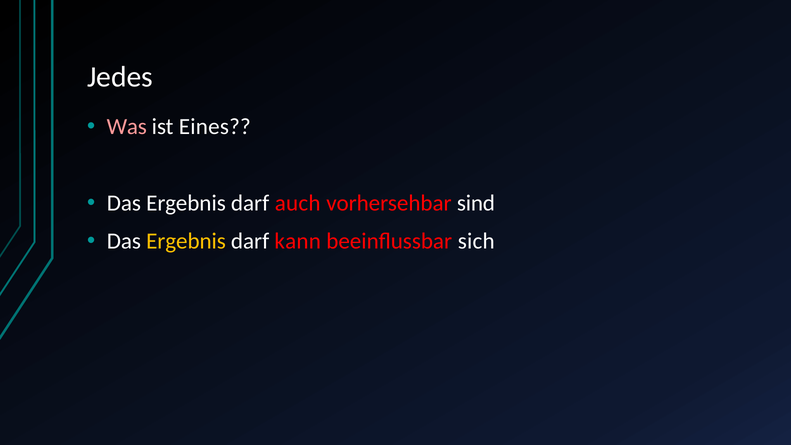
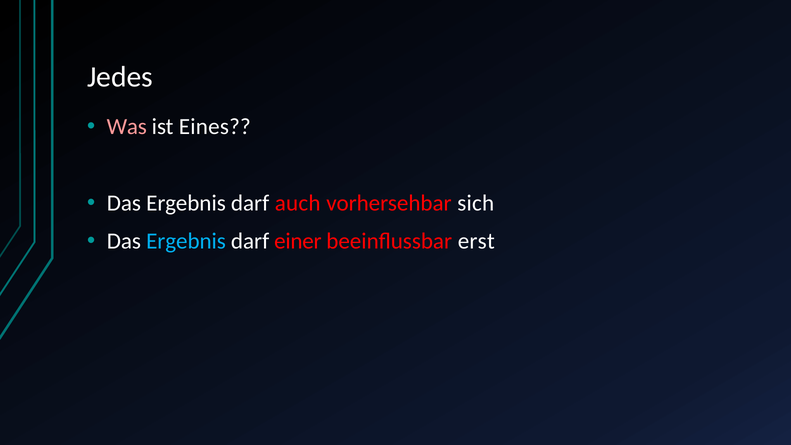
sind: sind -> sich
Ergebnis at (186, 241) colour: yellow -> light blue
kann: kann -> einer
sich: sich -> erst
